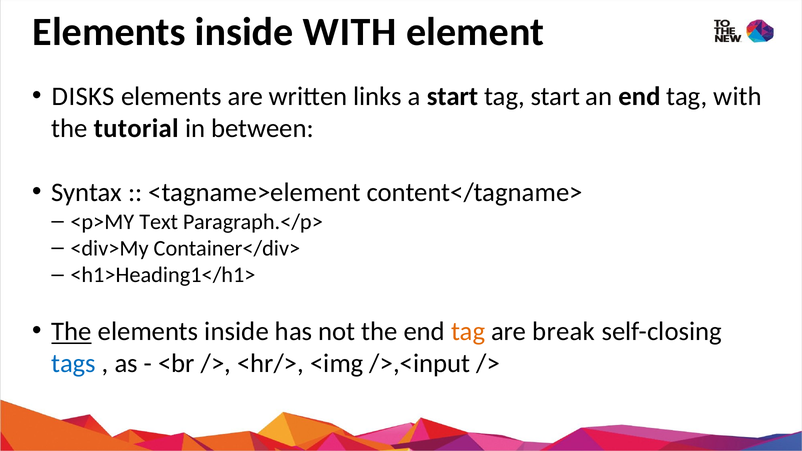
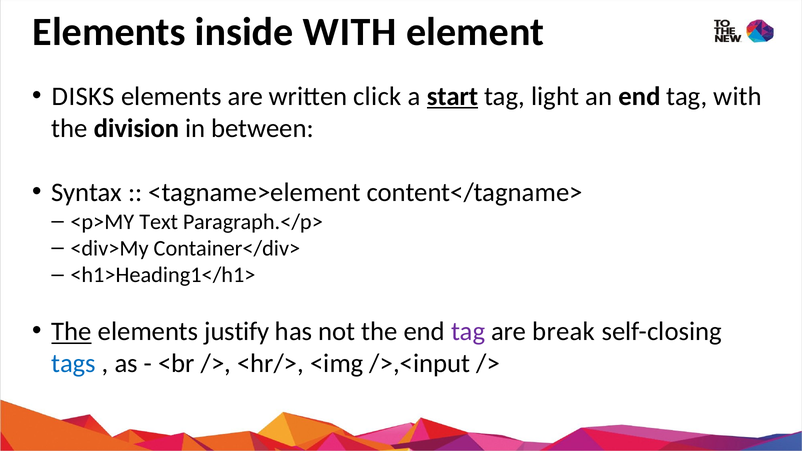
links: links -> click
start at (452, 96) underline: none -> present
tag start: start -> light
tutorial: tutorial -> division
inside at (237, 332): inside -> justify
tag at (468, 332) colour: orange -> purple
